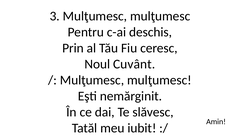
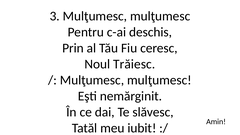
Cuvânt: Cuvânt -> Trăiesc
